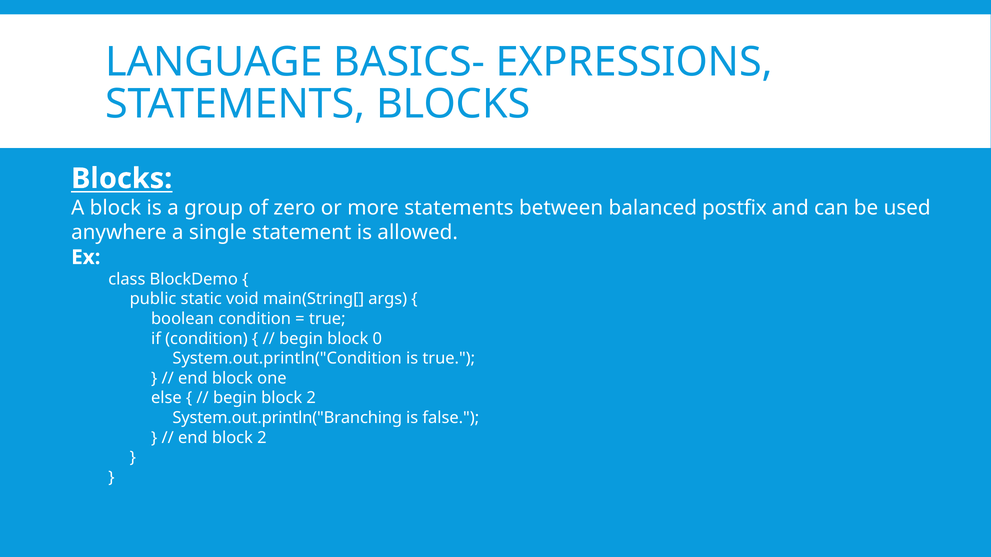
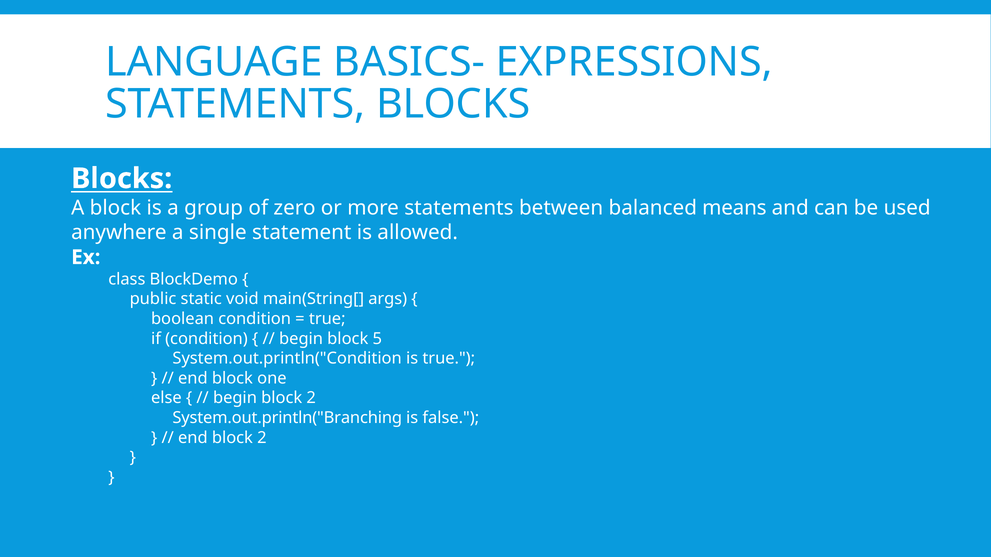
postfix: postfix -> means
0: 0 -> 5
